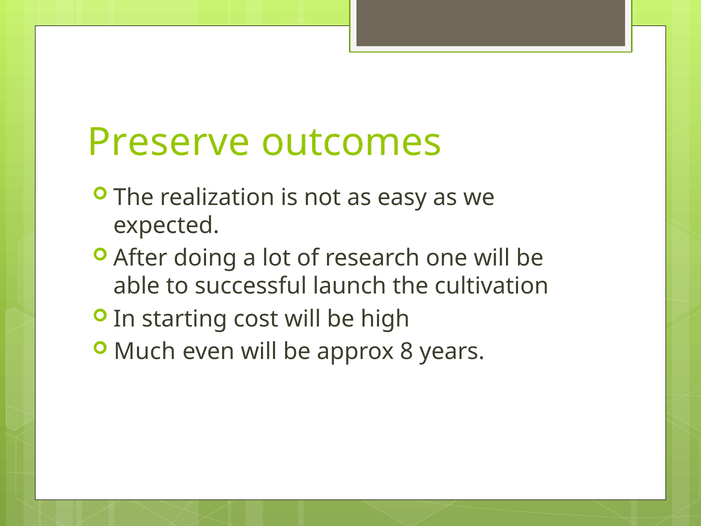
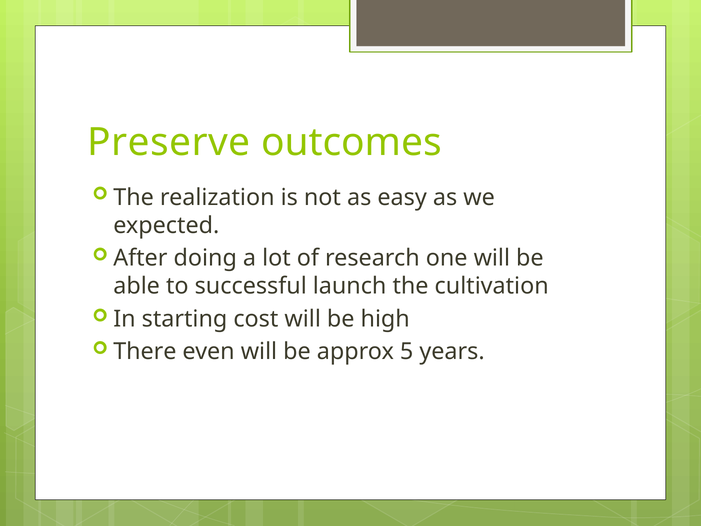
Much: Much -> There
8: 8 -> 5
